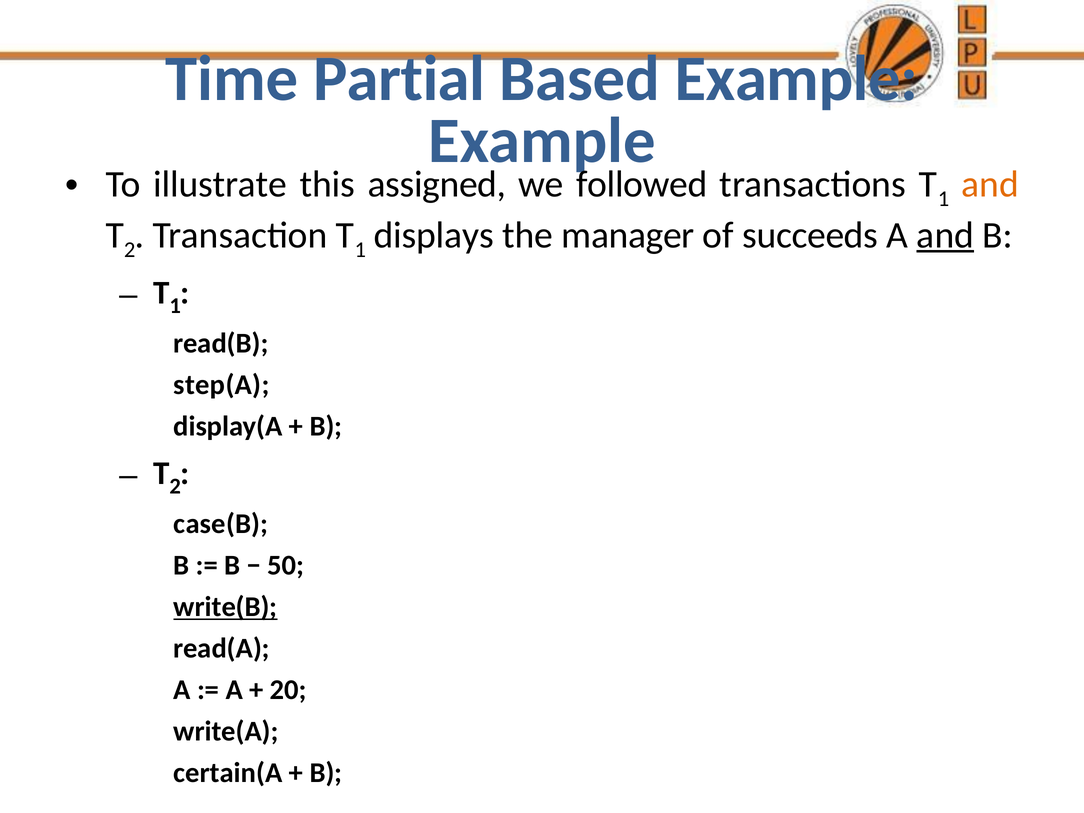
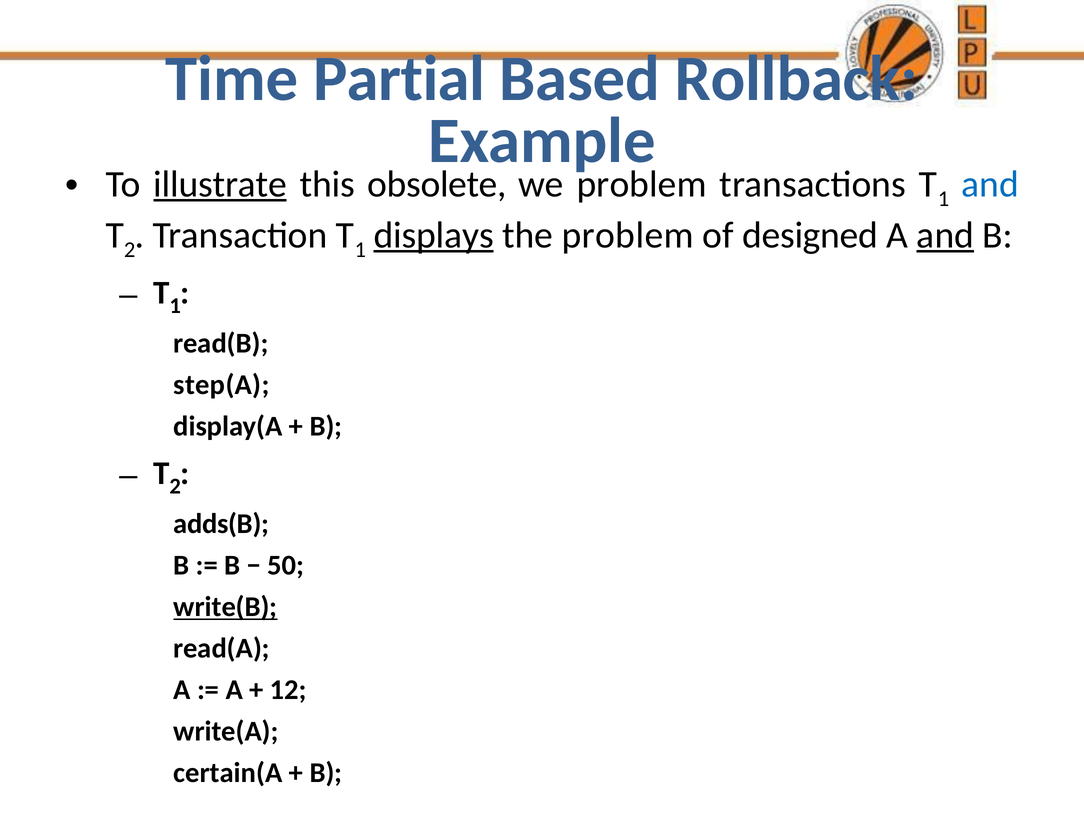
Based Example: Example -> Rollback
illustrate underline: none -> present
assigned: assigned -> obsolete
we followed: followed -> problem
and at (990, 184) colour: orange -> blue
displays underline: none -> present
the manager: manager -> problem
succeeds: succeeds -> designed
case(B: case(B -> adds(B
20: 20 -> 12
